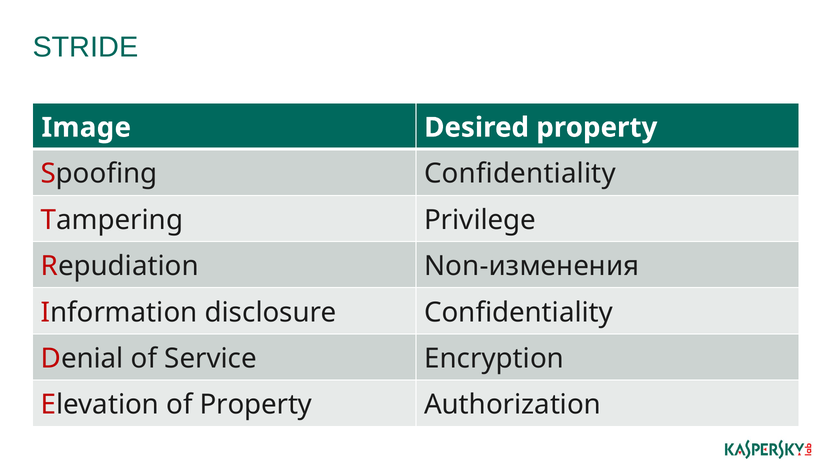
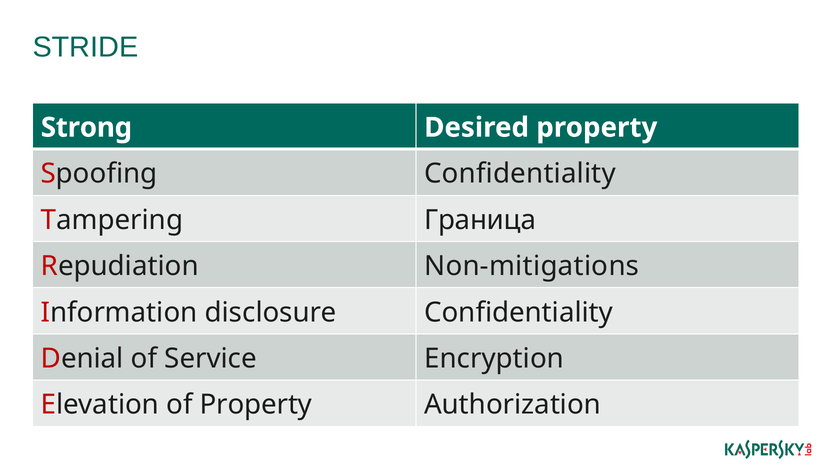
Image: Image -> Strong
Privilege: Privilege -> Граница
Non-изменения: Non-изменения -> Non-mitigations
